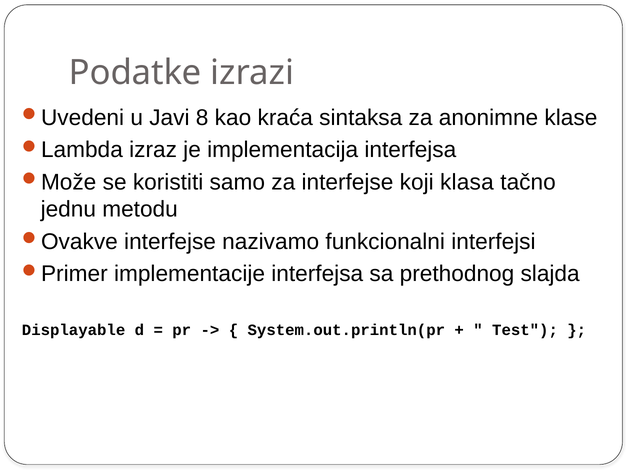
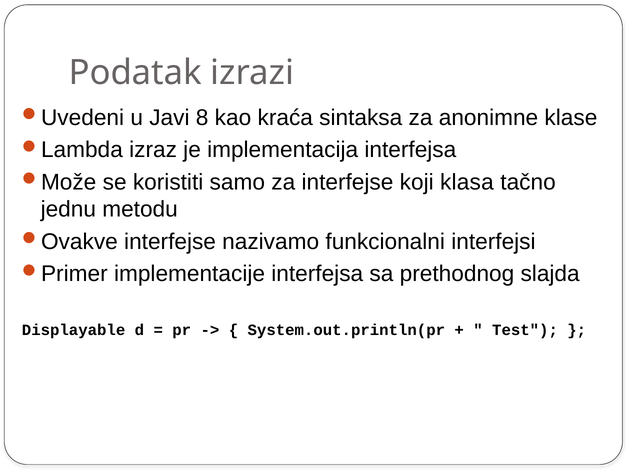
Podatke: Podatke -> Podatak
